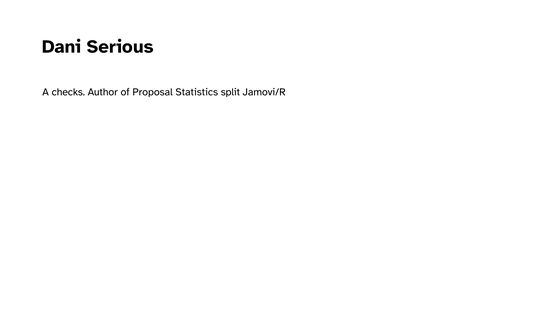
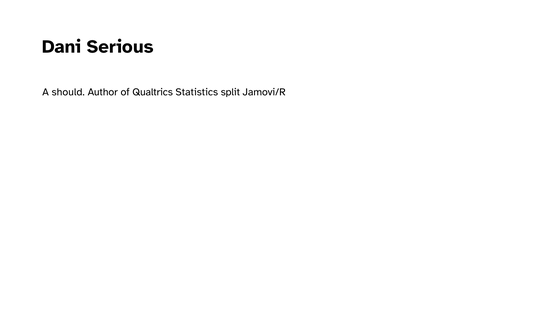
checks: checks -> should
Proposal: Proposal -> Qualtrics
